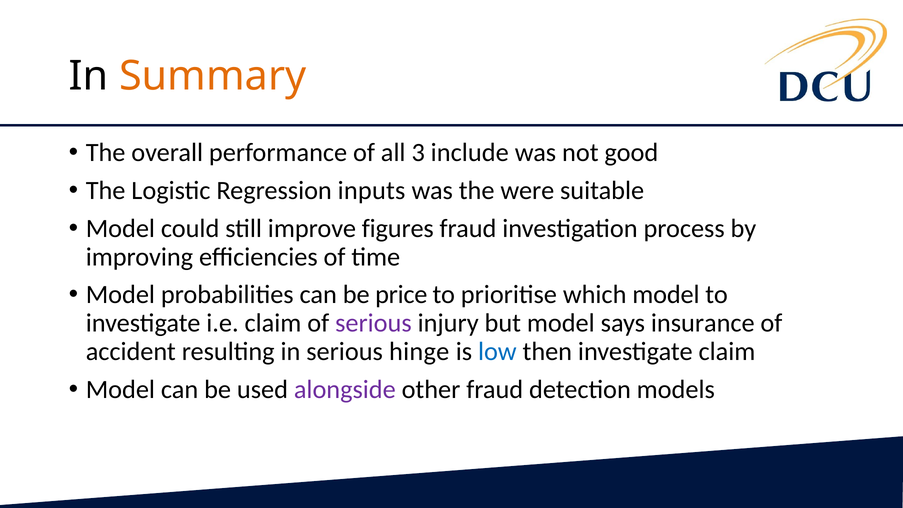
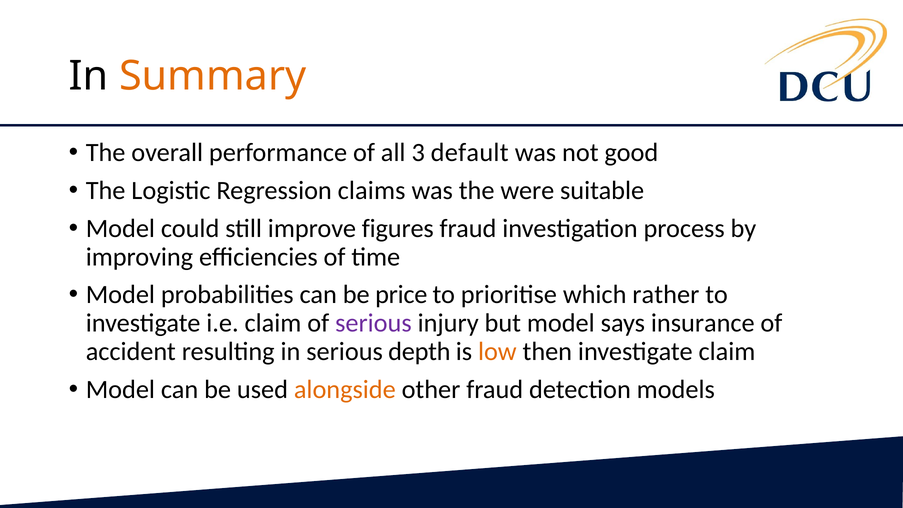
include: include -> default
inputs: inputs -> claims
which model: model -> rather
hinge: hinge -> depth
low colour: blue -> orange
alongside colour: purple -> orange
